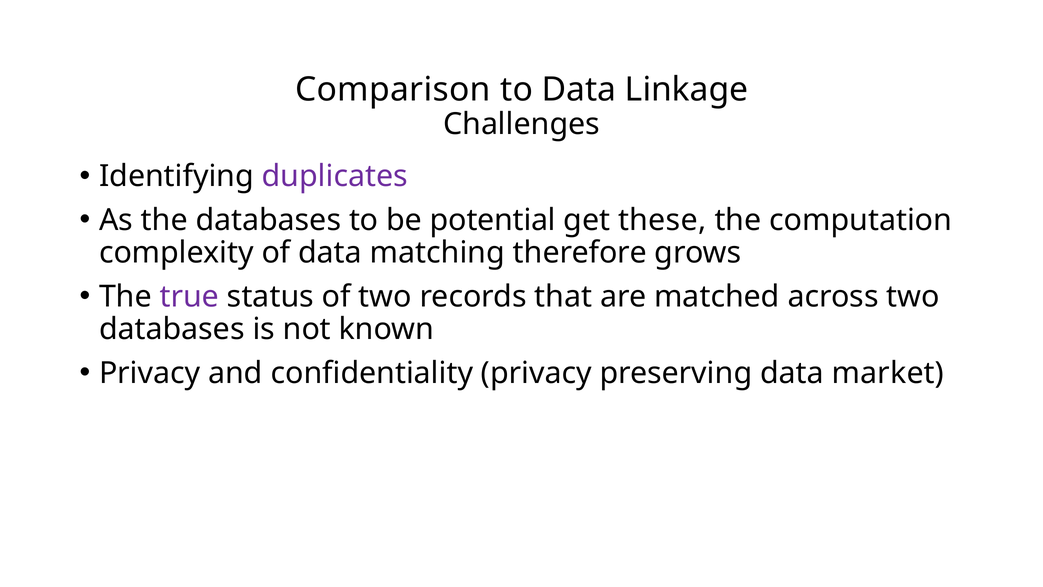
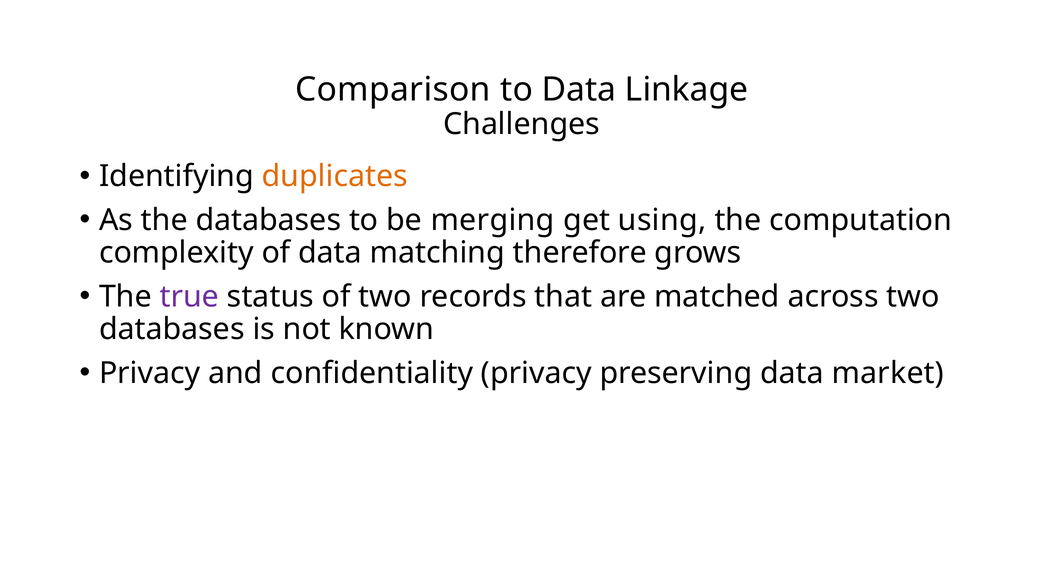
duplicates colour: purple -> orange
potential: potential -> merging
these: these -> using
